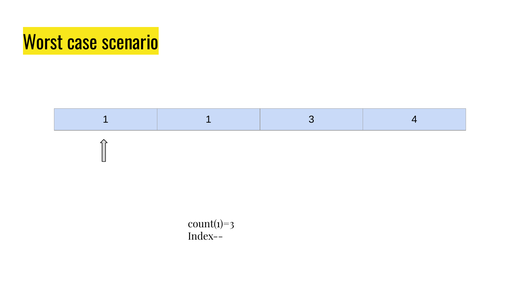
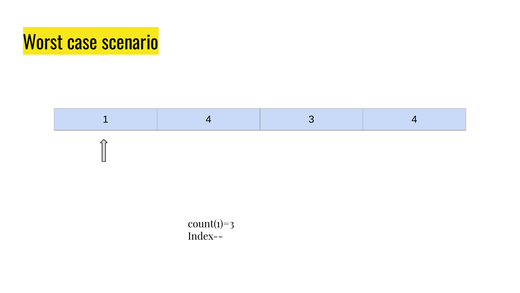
1 1: 1 -> 4
